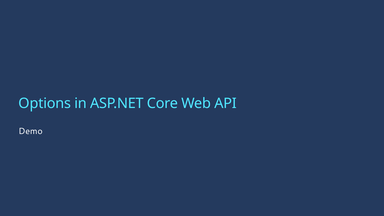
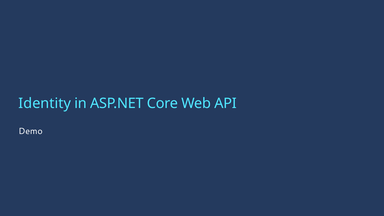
Options: Options -> Identity
